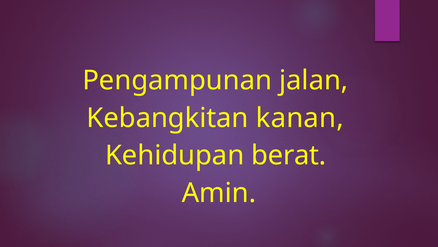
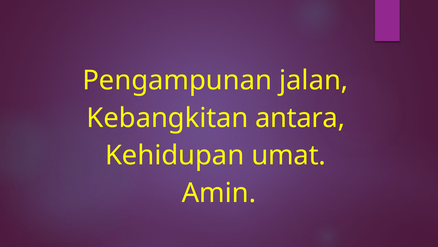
kanan: kanan -> antara
berat: berat -> umat
